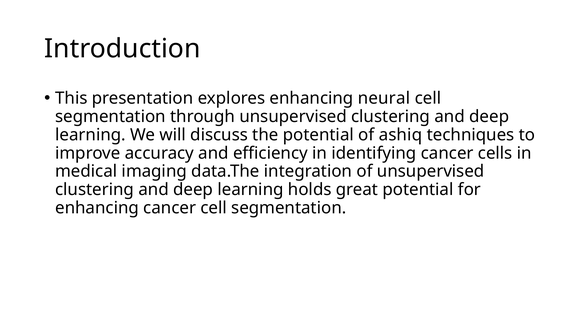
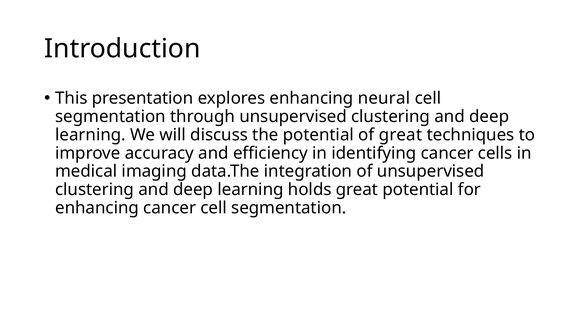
of ashiq: ashiq -> great
